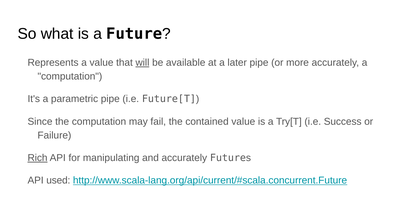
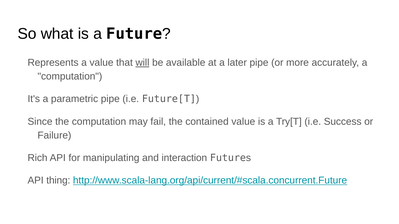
Rich underline: present -> none
and accurately: accurately -> interaction
used: used -> thing
